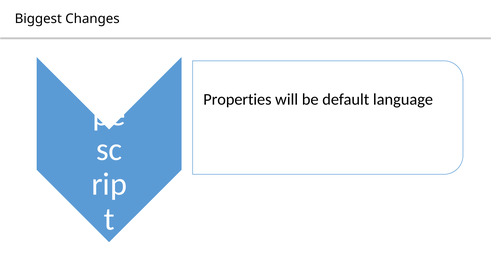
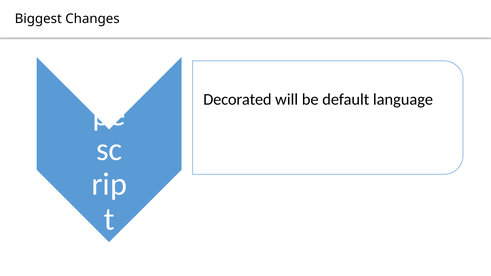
Properties: Properties -> Decorated
